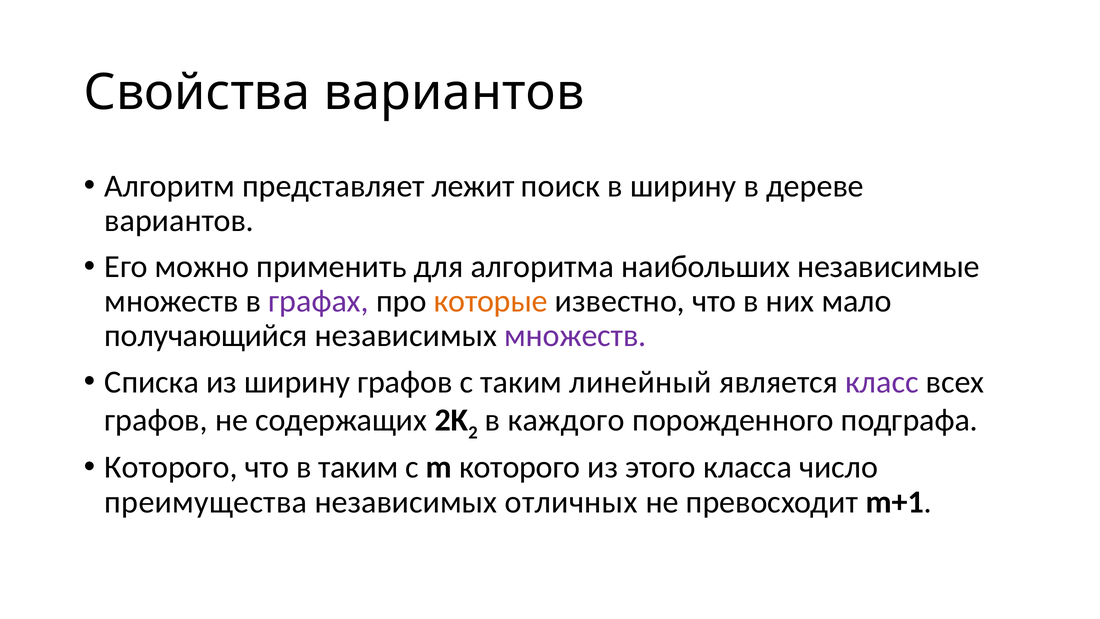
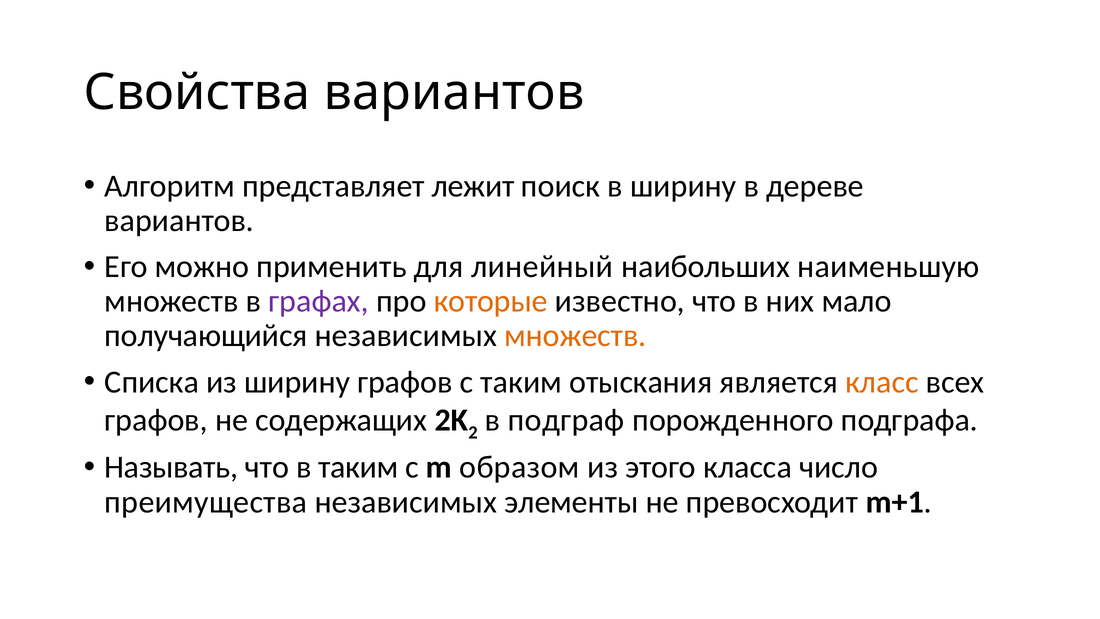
алгоритма: алгоритма -> линейный
независимые: независимые -> наименьшую
множеств at (575, 336) colour: purple -> orange
линейный: линейный -> отыскания
класс colour: purple -> orange
каждого: каждого -> подграф
Которого at (171, 467): Которого -> Называть
m которого: которого -> образом
отличных: отличных -> элементы
